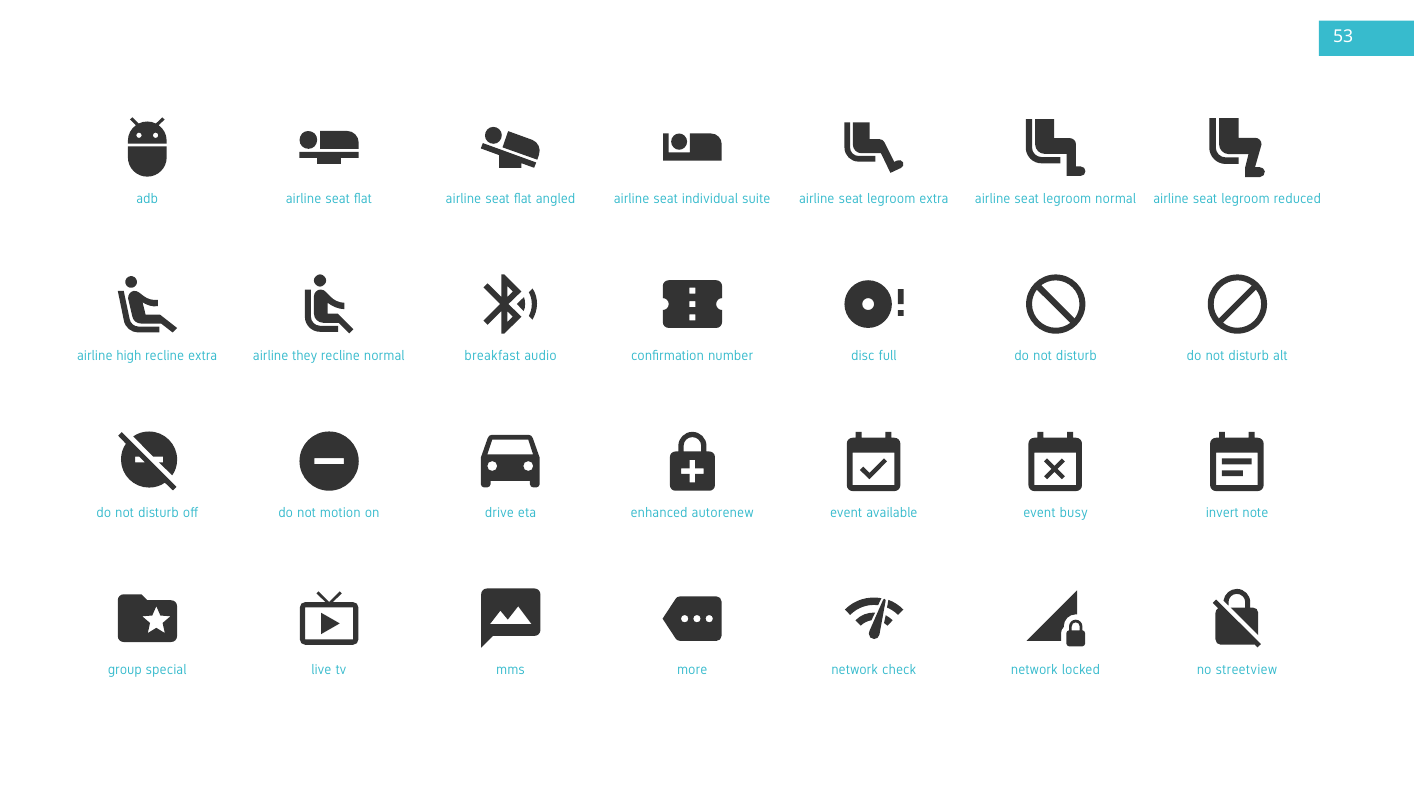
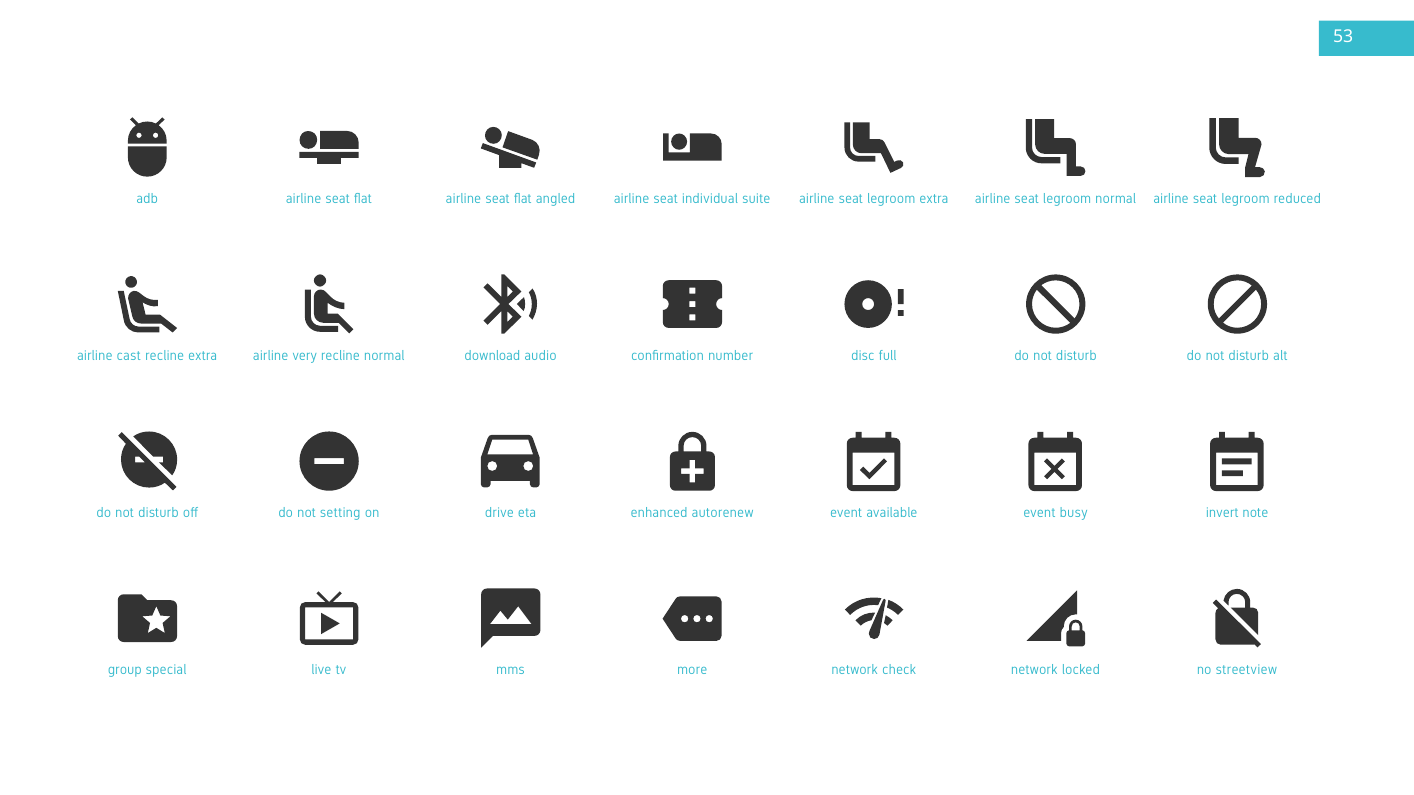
high: high -> cast
they: they -> very
breakfast: breakfast -> download
motion: motion -> setting
